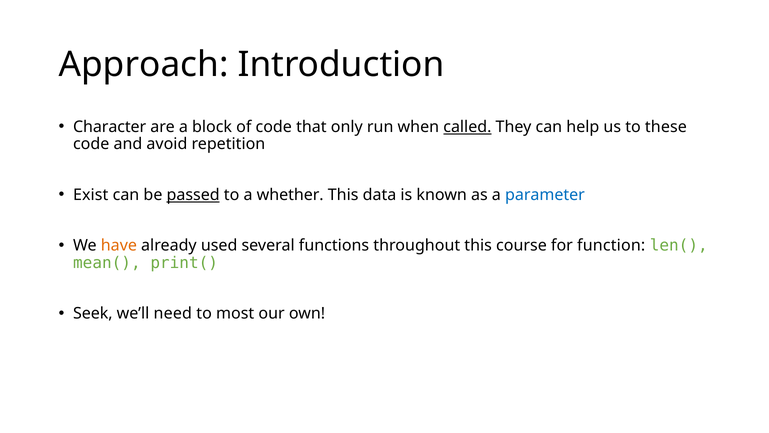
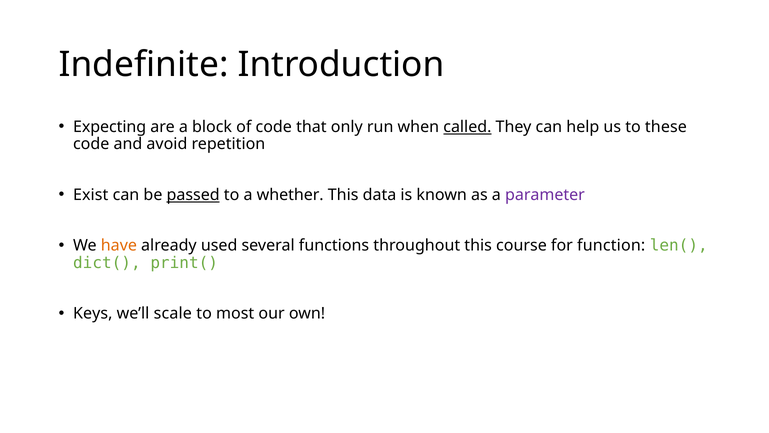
Approach: Approach -> Indefinite
Character: Character -> Expecting
parameter colour: blue -> purple
mean(: mean( -> dict(
Seek: Seek -> Keys
need: need -> scale
